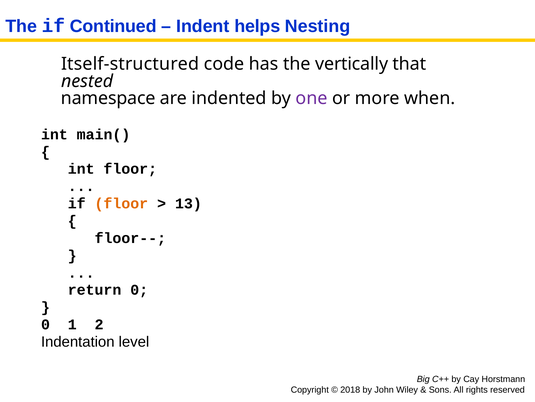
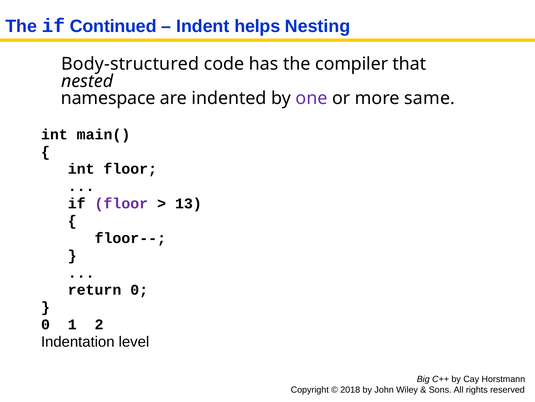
Itself-structured: Itself-structured -> Body-structured
vertically: vertically -> compiler
when: when -> same
floor at (121, 203) colour: orange -> purple
